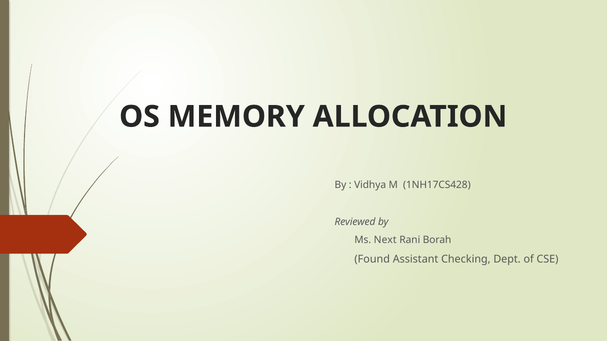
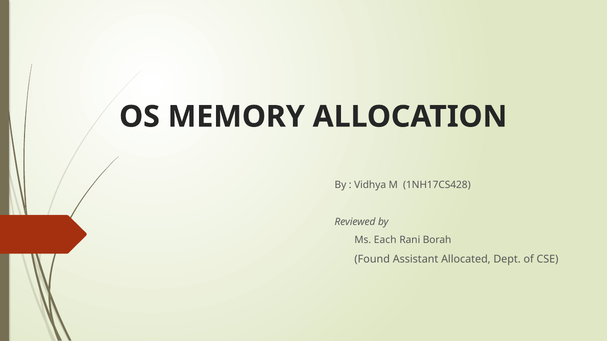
Next: Next -> Each
Checking: Checking -> Allocated
